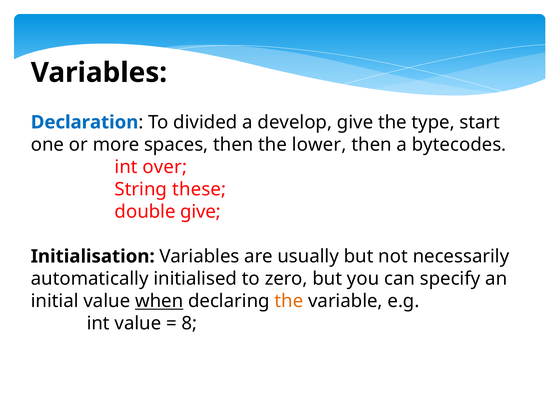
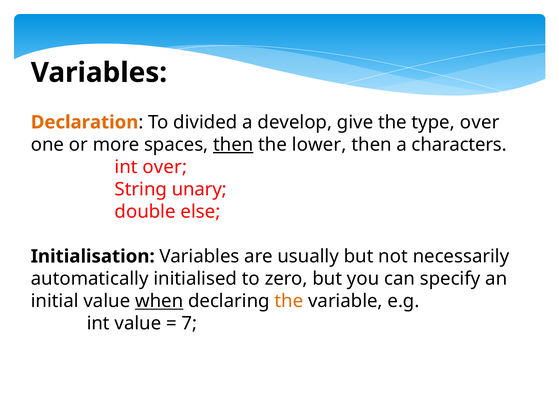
Declaration colour: blue -> orange
type start: start -> over
then at (233, 145) underline: none -> present
bytecodes: bytecodes -> characters
these: these -> unary
double give: give -> else
8: 8 -> 7
